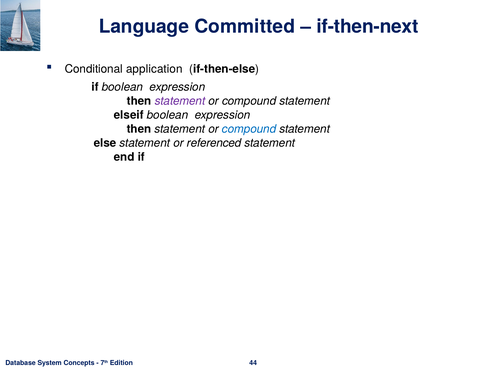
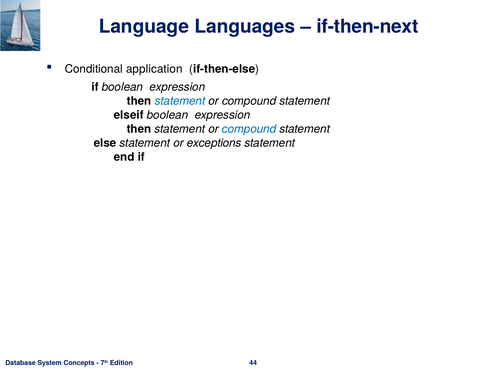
Committed: Committed -> Languages
statement at (180, 101) colour: purple -> blue
referenced: referenced -> exceptions
